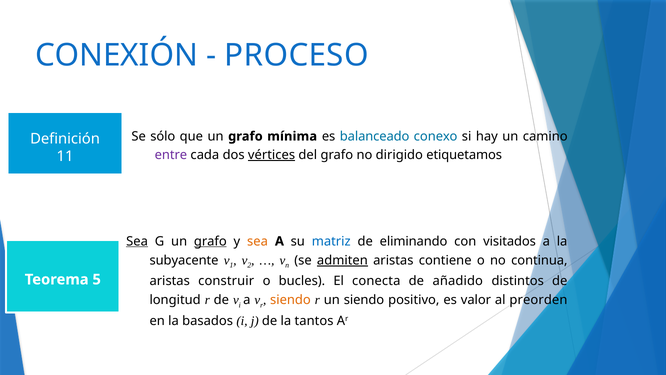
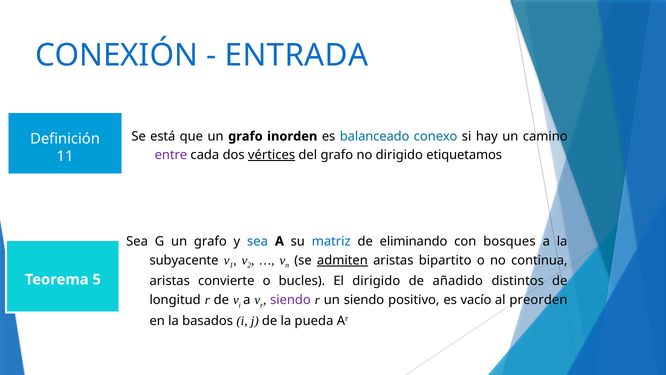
PROCESO: PROCESO -> ENTRADA
sólo: sólo -> está
mínima: mínima -> inorden
Sea at (137, 241) underline: present -> none
grafo at (210, 241) underline: present -> none
sea at (258, 241) colour: orange -> blue
visitados: visitados -> bosques
contiene: contiene -> bipartito
construir: construir -> convierte
El conecta: conecta -> dirigido
siendo at (290, 300) colour: orange -> purple
valor: valor -> vacío
tantos: tantos -> pueda
